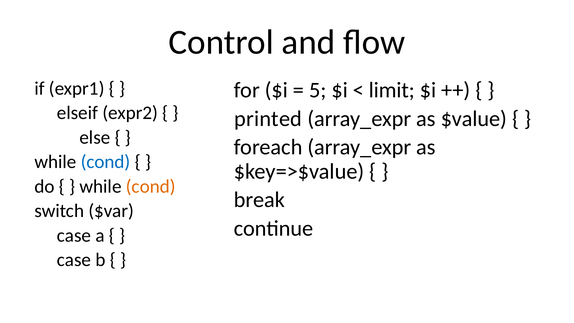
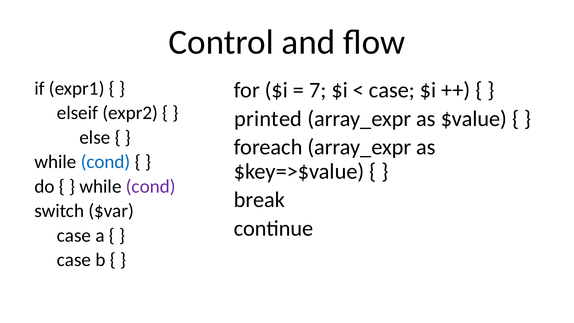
5: 5 -> 7
limit at (392, 90): limit -> case
cond at (151, 186) colour: orange -> purple
